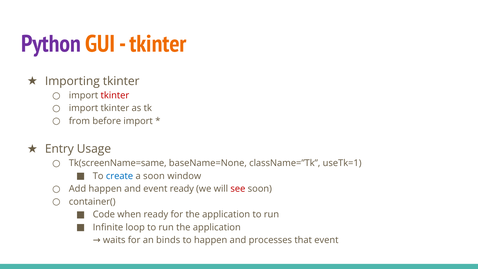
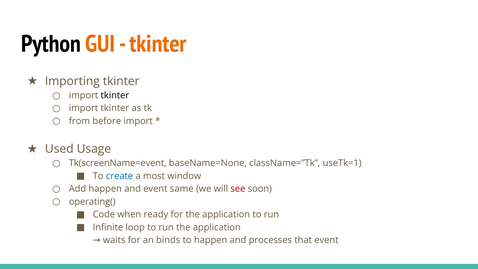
Python colour: purple -> black
tkinter at (115, 95) colour: red -> black
Entry: Entry -> Used
Tk(screenName=same: Tk(screenName=same -> Tk(screenName=event
a soon: soon -> most
event ready: ready -> same
container(: container( -> operating(
